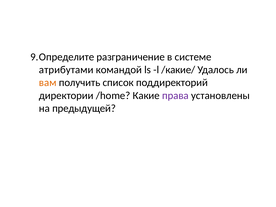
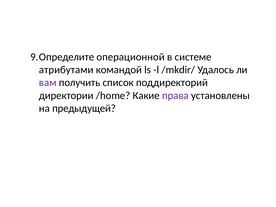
разграничение: разграничение -> операционной
/какие/: /какие/ -> /mkdir/
вам colour: orange -> purple
